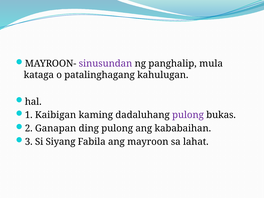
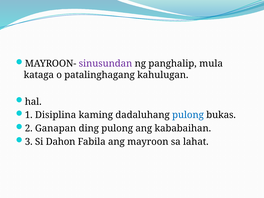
Kaibigan: Kaibigan -> Disiplina
pulong at (188, 115) colour: purple -> blue
Siyang: Siyang -> Dahon
